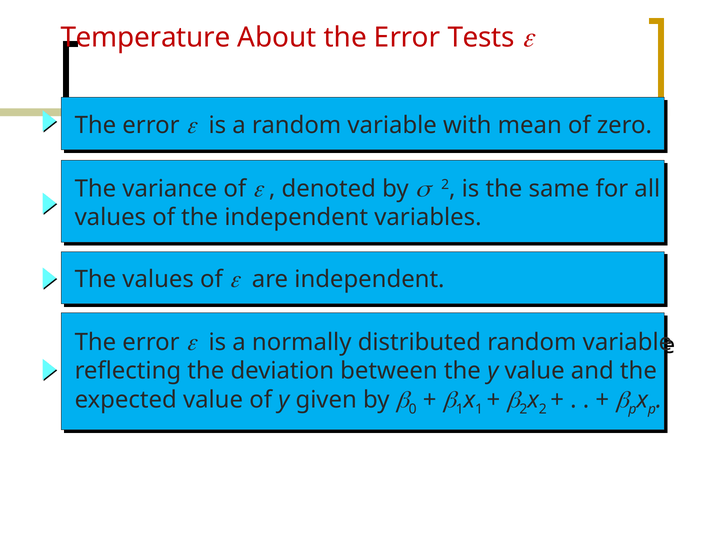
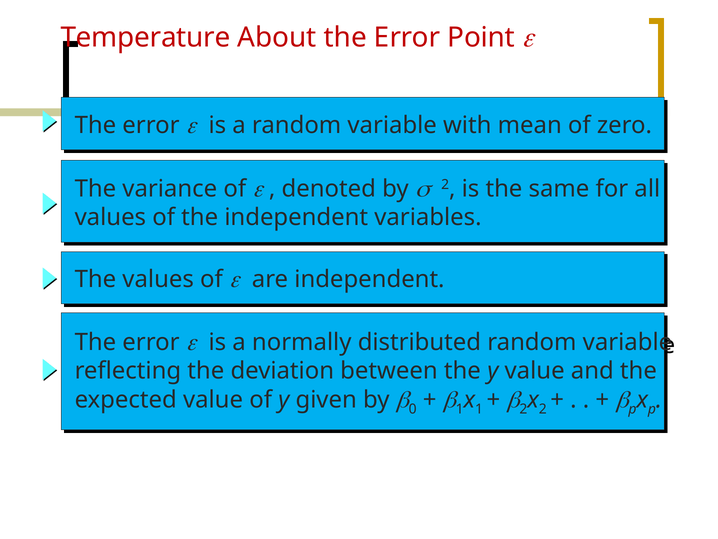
Tests: Tests -> Point
